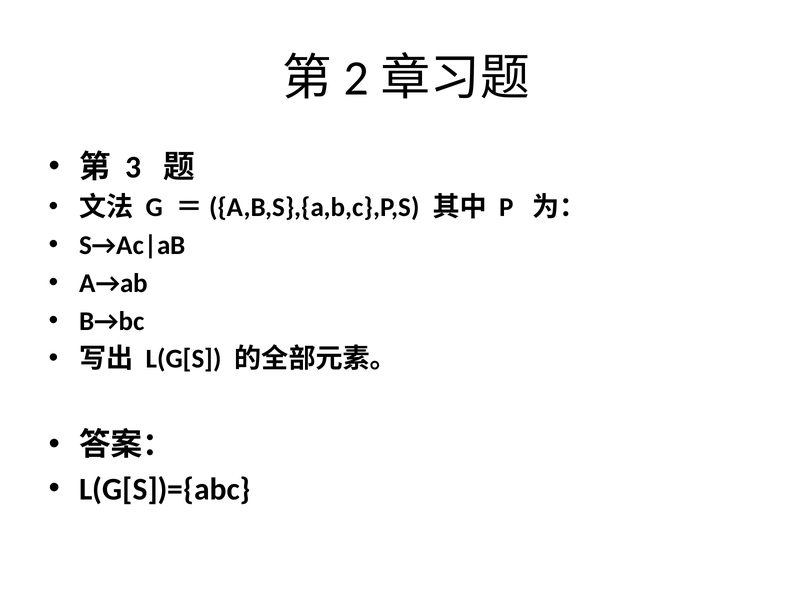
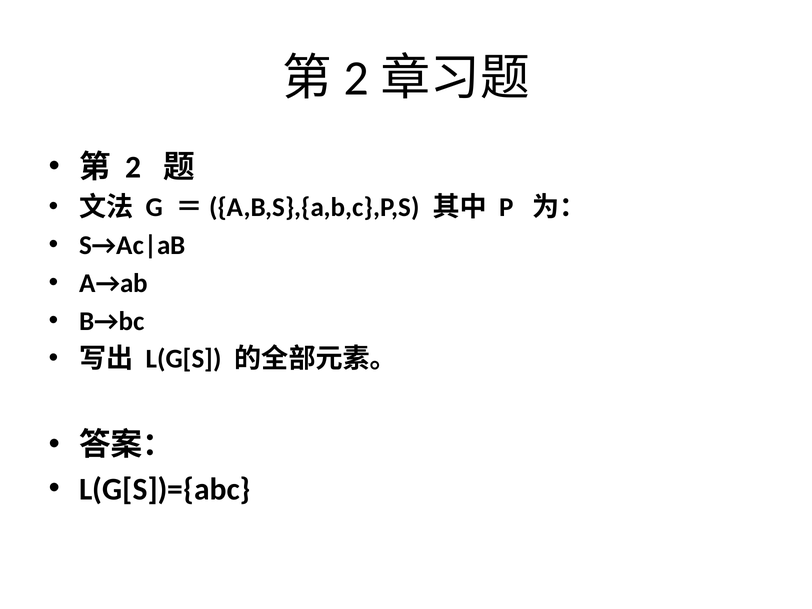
3: 3 -> 2
